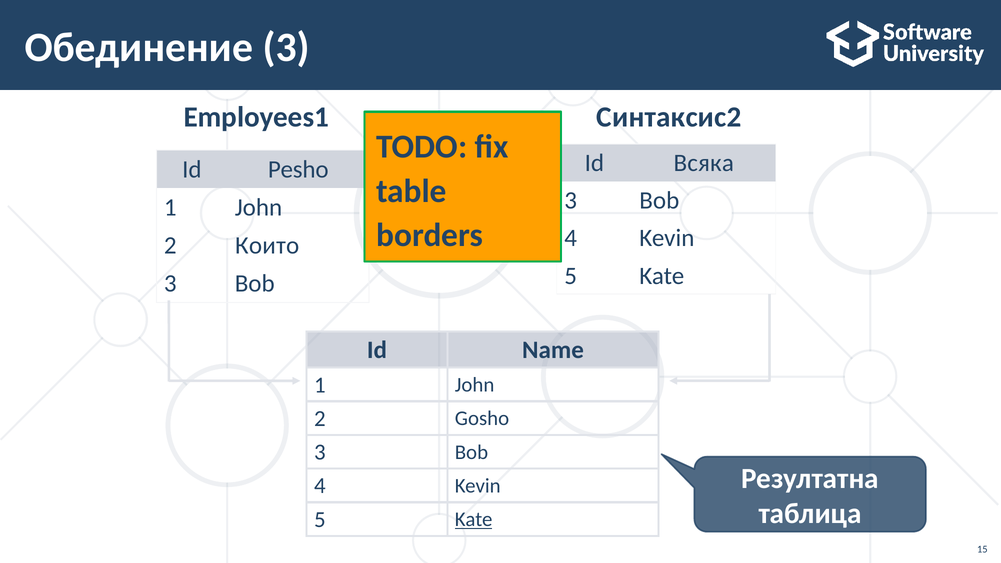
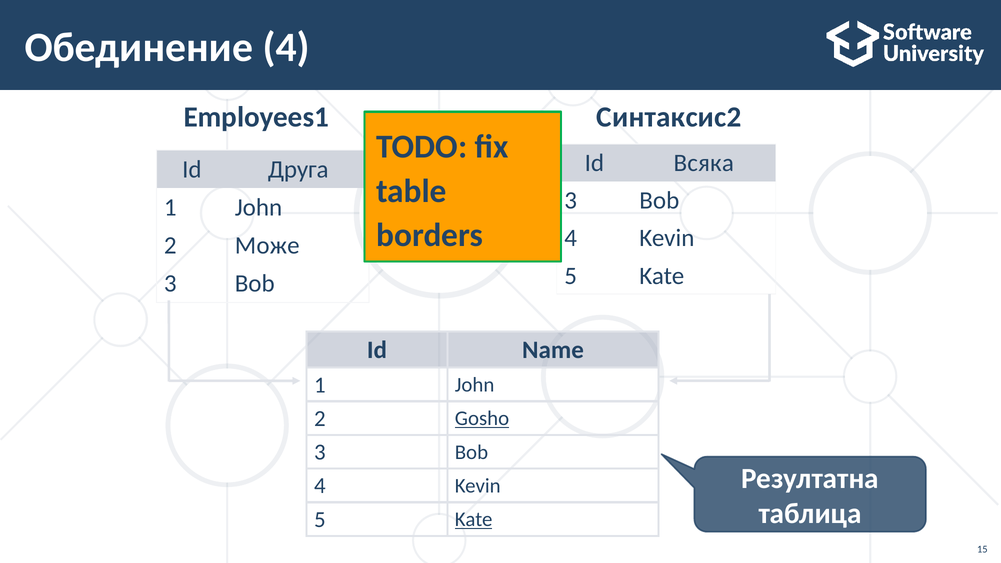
Обединение 3: 3 -> 4
Pesho: Pesho -> Друга
Които: Които -> Може
Gosho underline: none -> present
